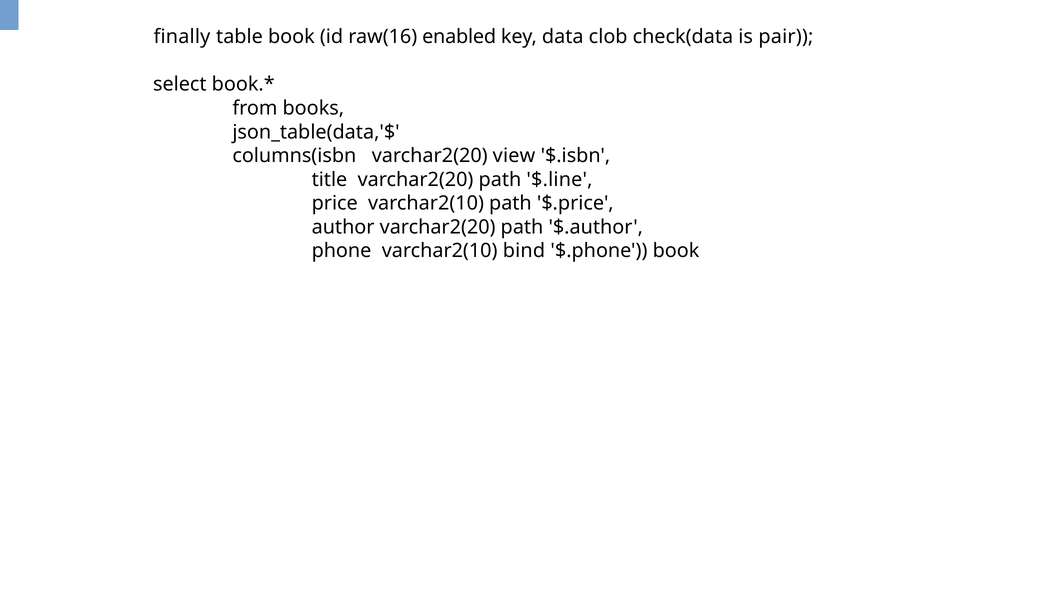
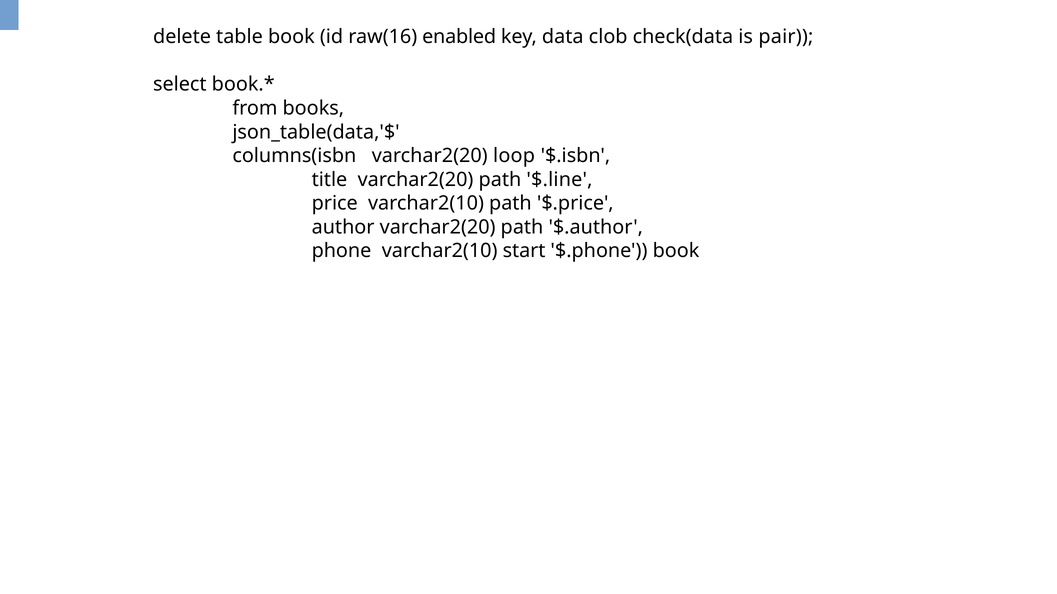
finally: finally -> delete
view: view -> loop
bind: bind -> start
